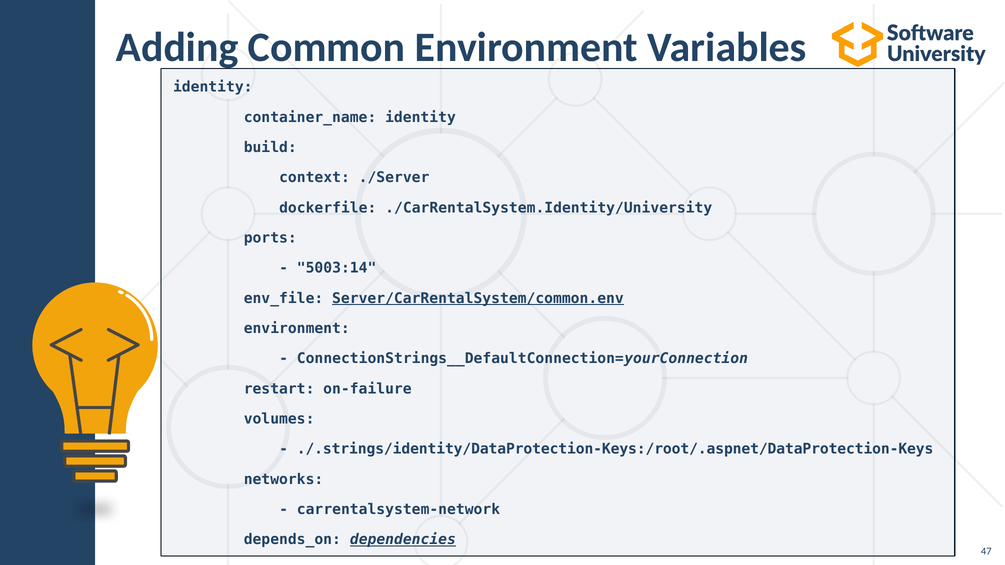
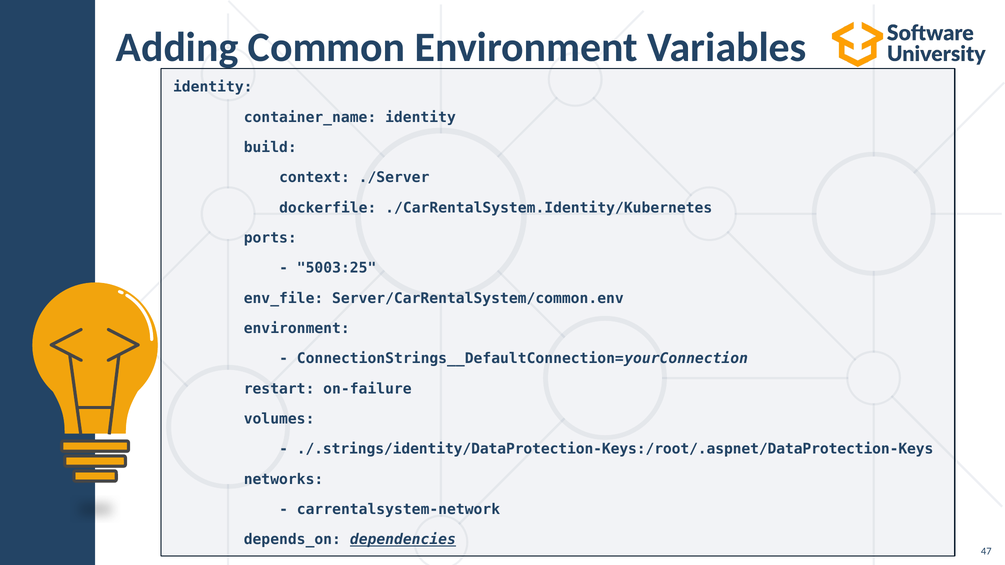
./CarRentalSystem.Identity/University: ./CarRentalSystem.Identity/University -> ./CarRentalSystem.Identity/Kubernetes
5003:14: 5003:14 -> 5003:25
Server/CarRentalSystem/common.env underline: present -> none
